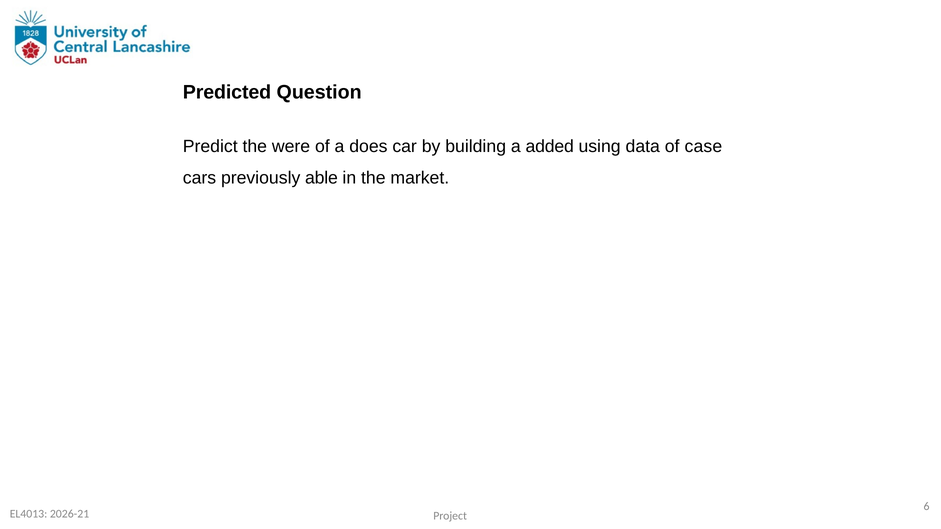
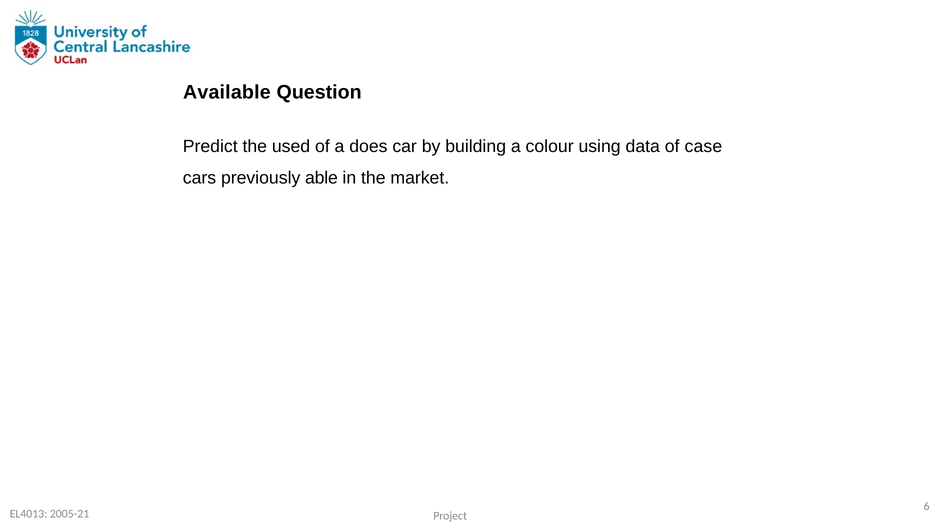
Predicted: Predicted -> Available
were: were -> used
added: added -> colour
2026-21: 2026-21 -> 2005-21
